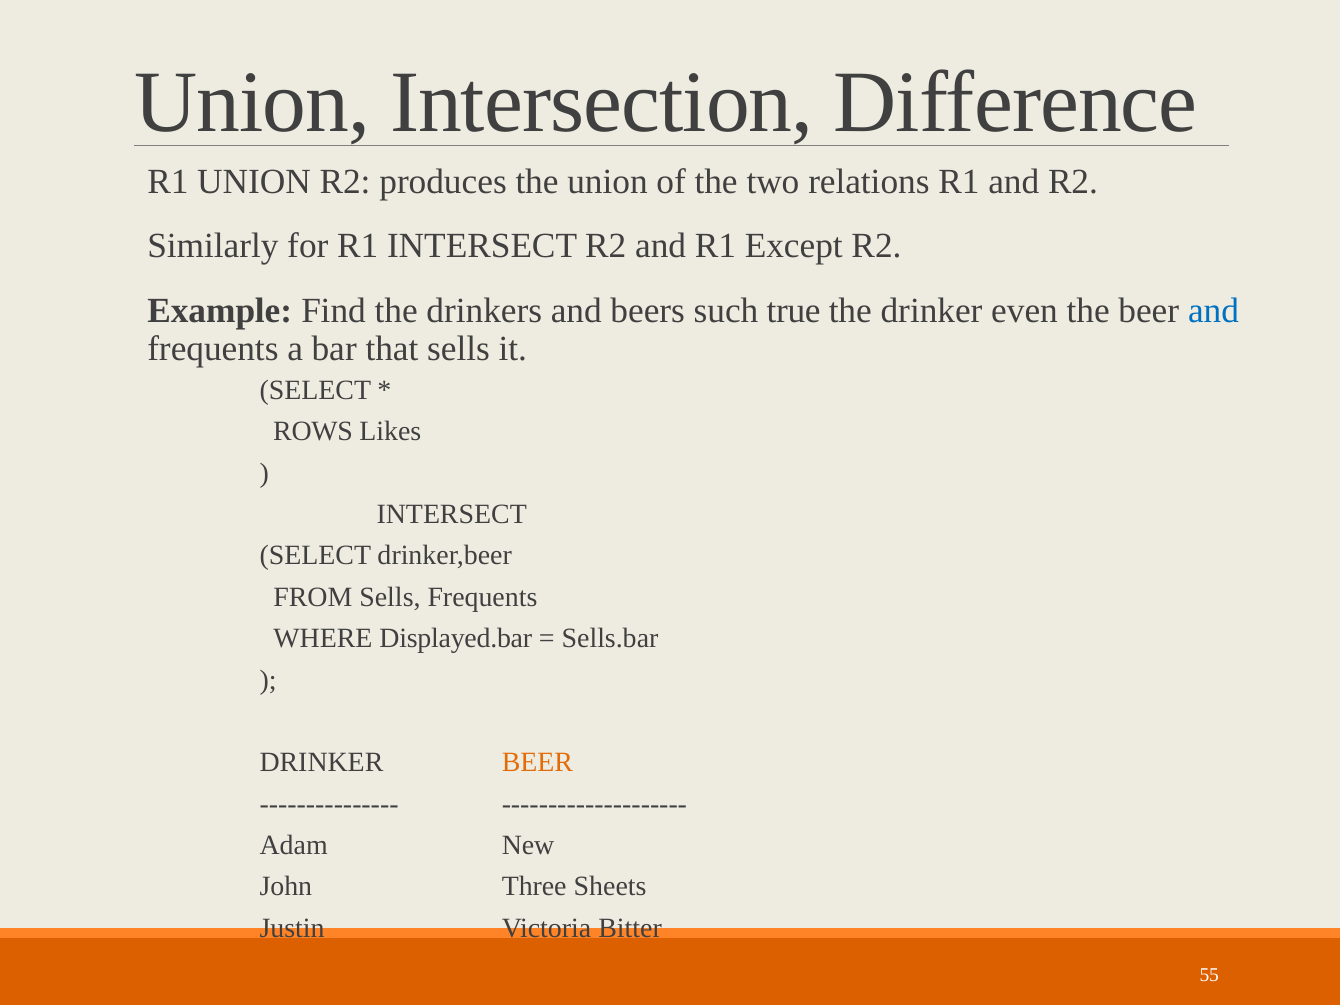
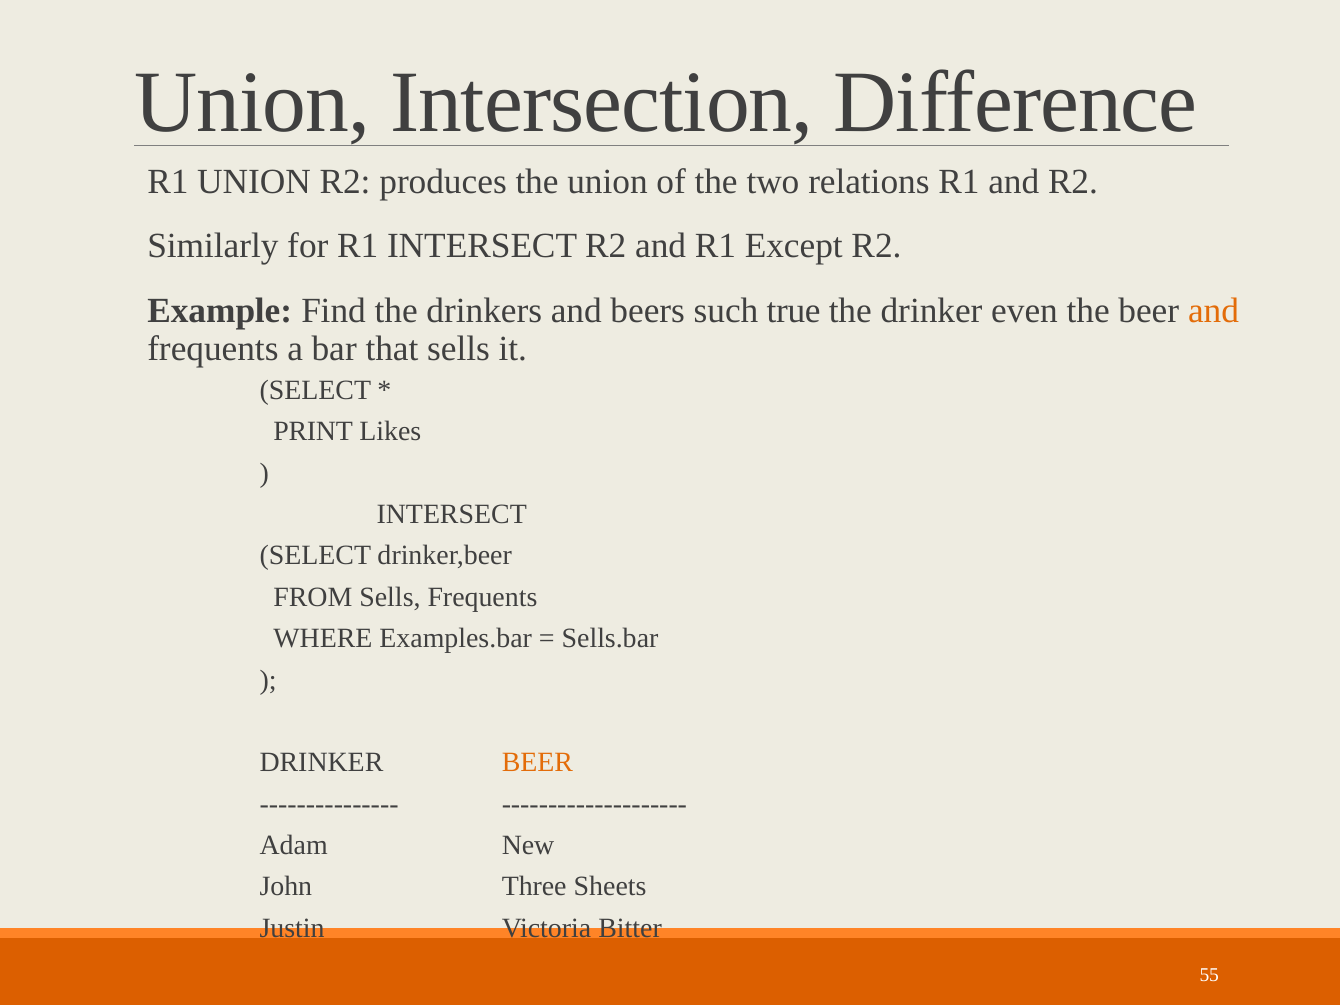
and at (1213, 310) colour: blue -> orange
ROWS: ROWS -> PRINT
Displayed.bar: Displayed.bar -> Examples.bar
